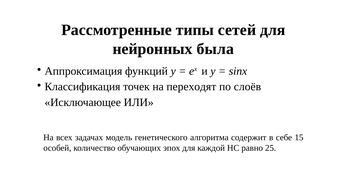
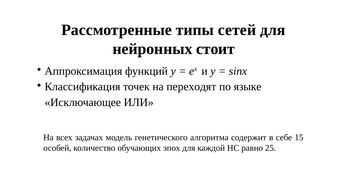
была: была -> стоит
слоёв: слоёв -> языке
